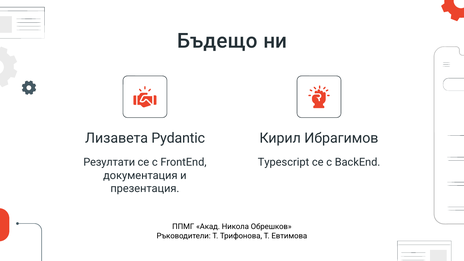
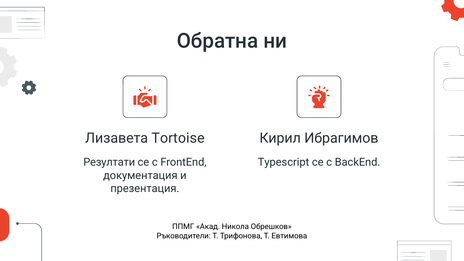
Бъдещо: Бъдещо -> Обратна
Pydantic: Pydantic -> Tortoise
